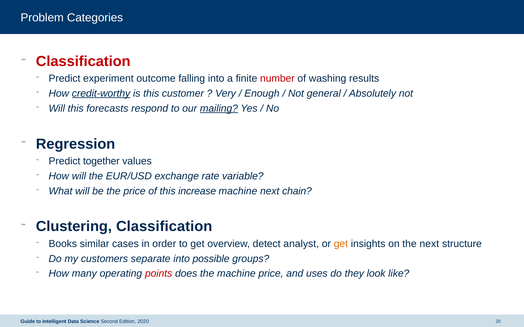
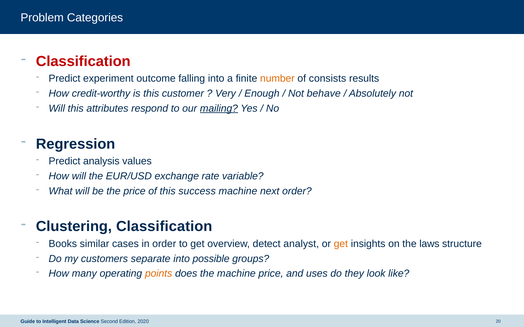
number colour: red -> orange
washing: washing -> consists
credit-worthy underline: present -> none
general: general -> behave
forecasts: forecasts -> attributes
together: together -> analysis
increase: increase -> success
next chain: chain -> order
the next: next -> laws
points colour: red -> orange
